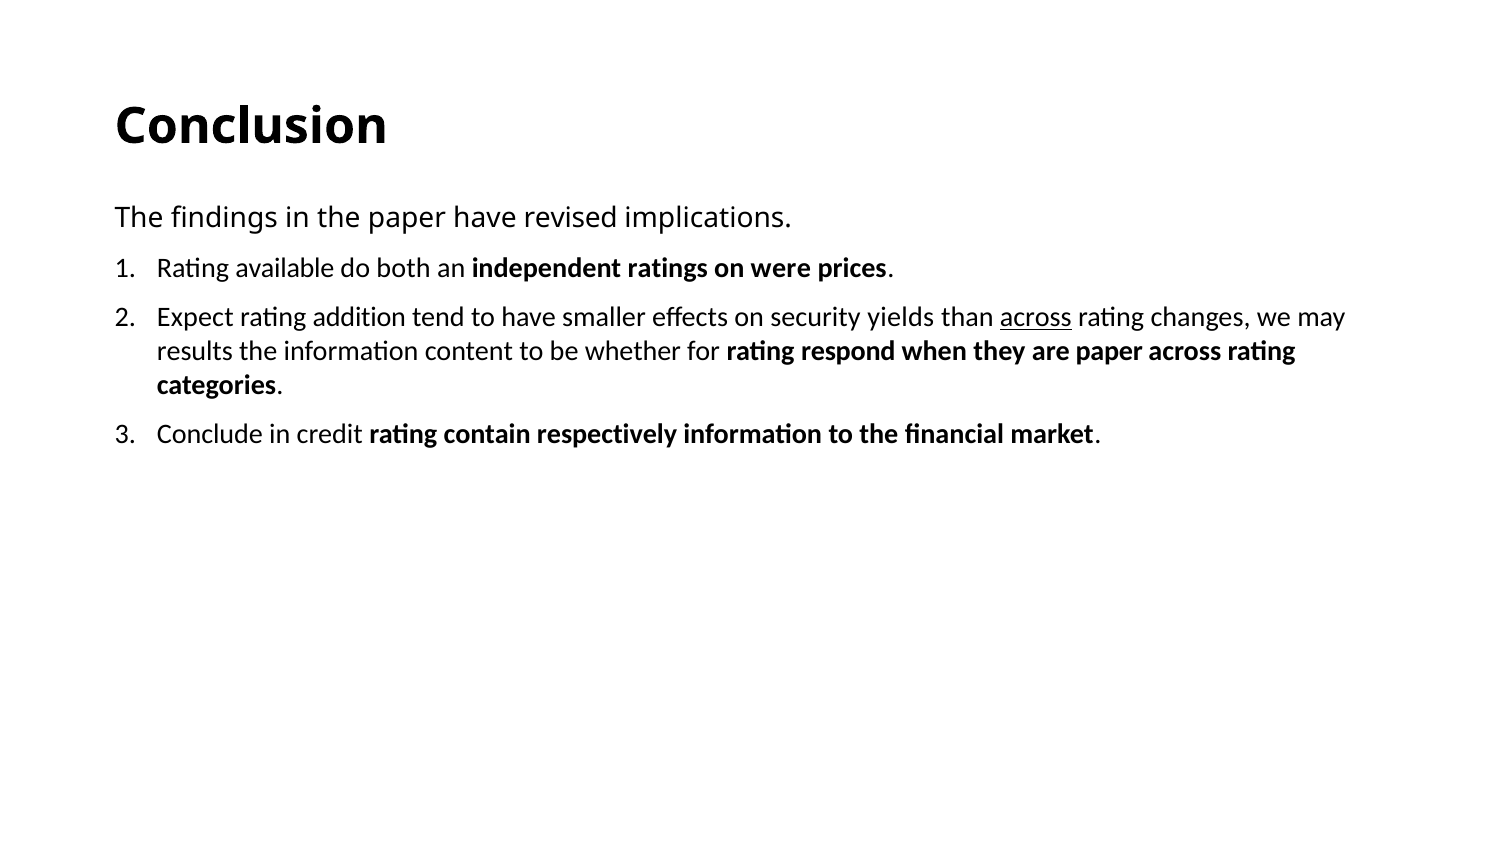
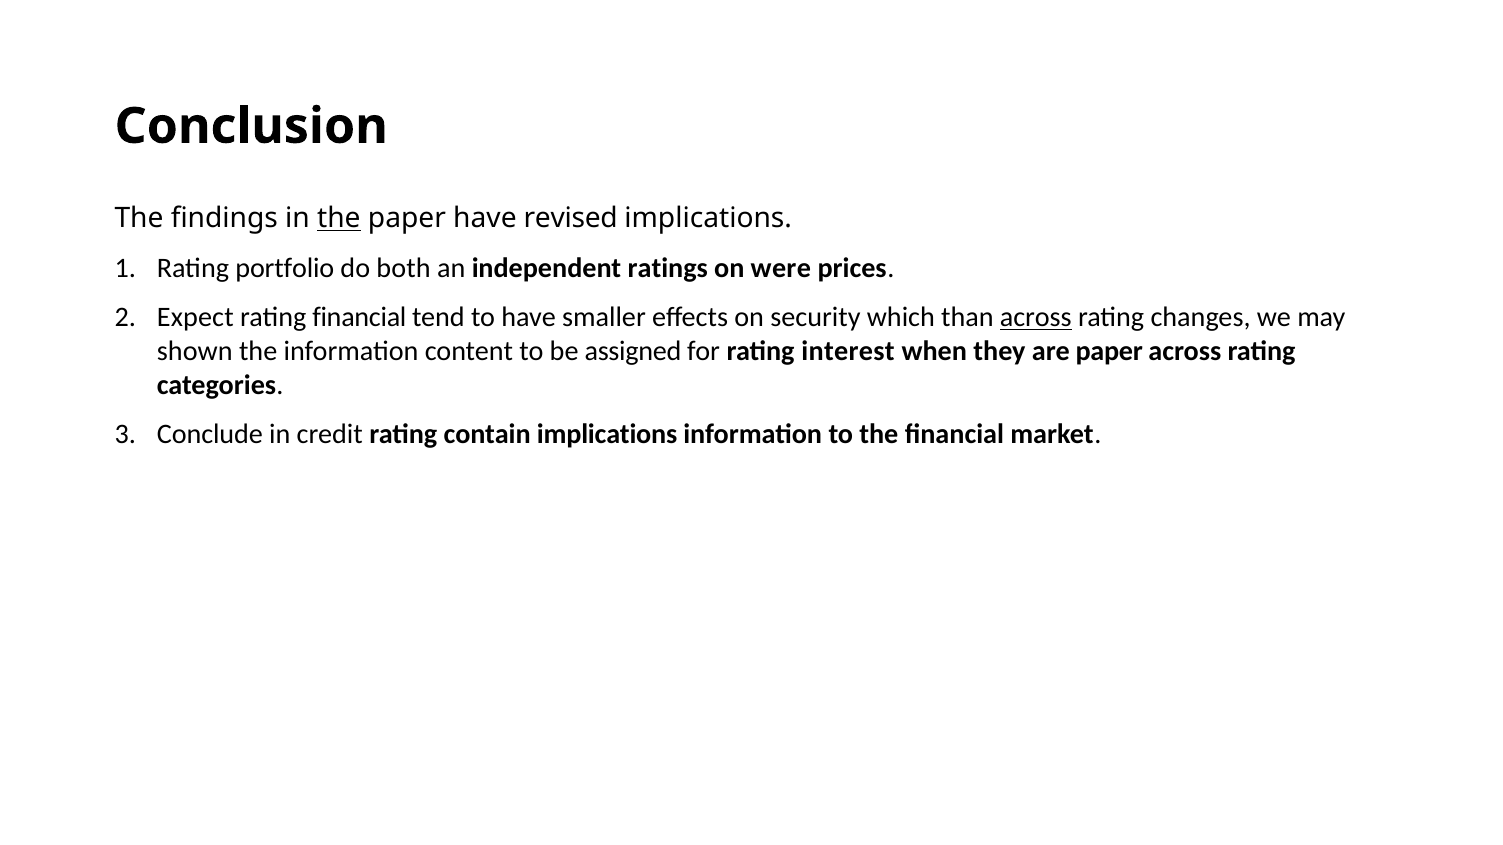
the at (339, 219) underline: none -> present
available: available -> portfolio
rating addition: addition -> financial
yields: yields -> which
results: results -> shown
whether: whether -> assigned
respond: respond -> interest
contain respectively: respectively -> implications
